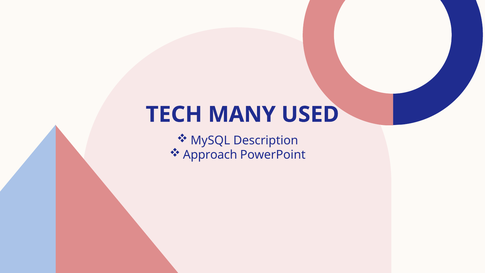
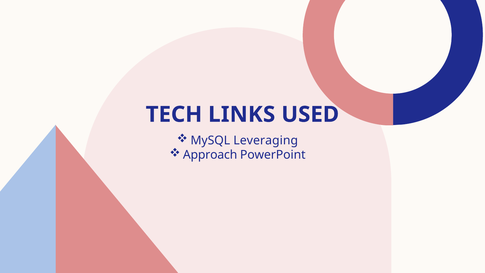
MANY: MANY -> LINKS
Description: Description -> Leveraging
